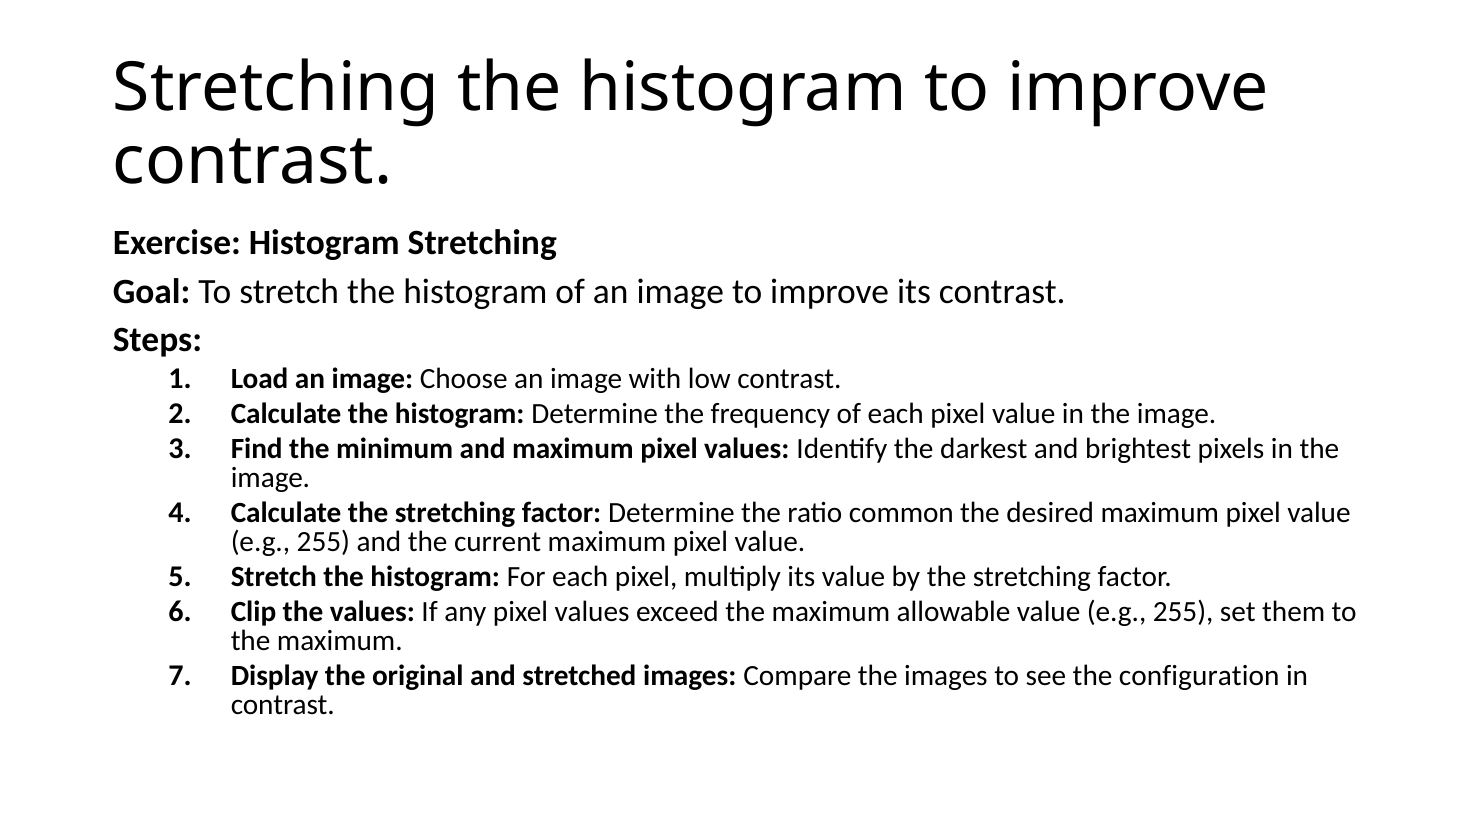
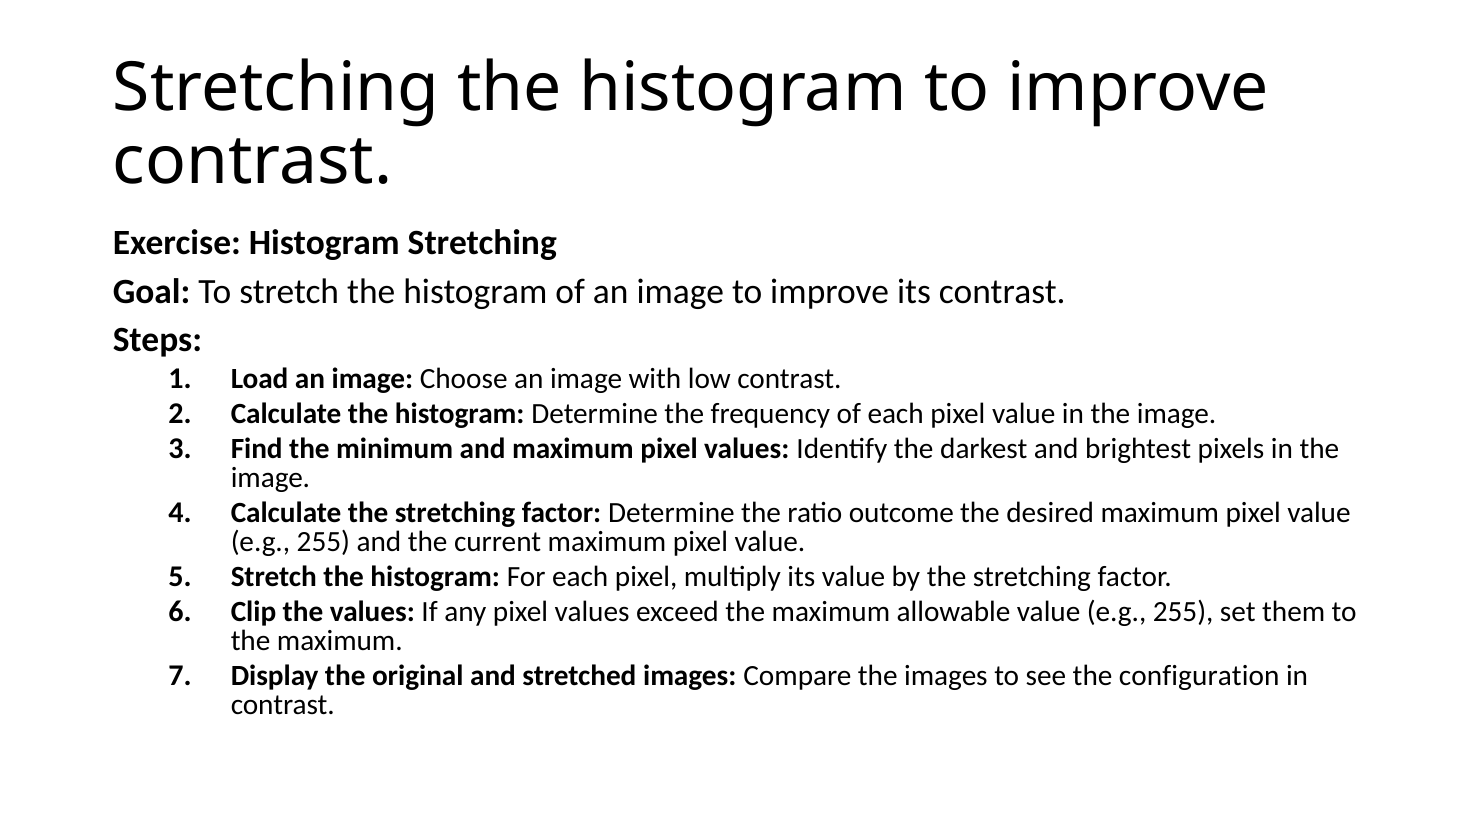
common: common -> outcome
